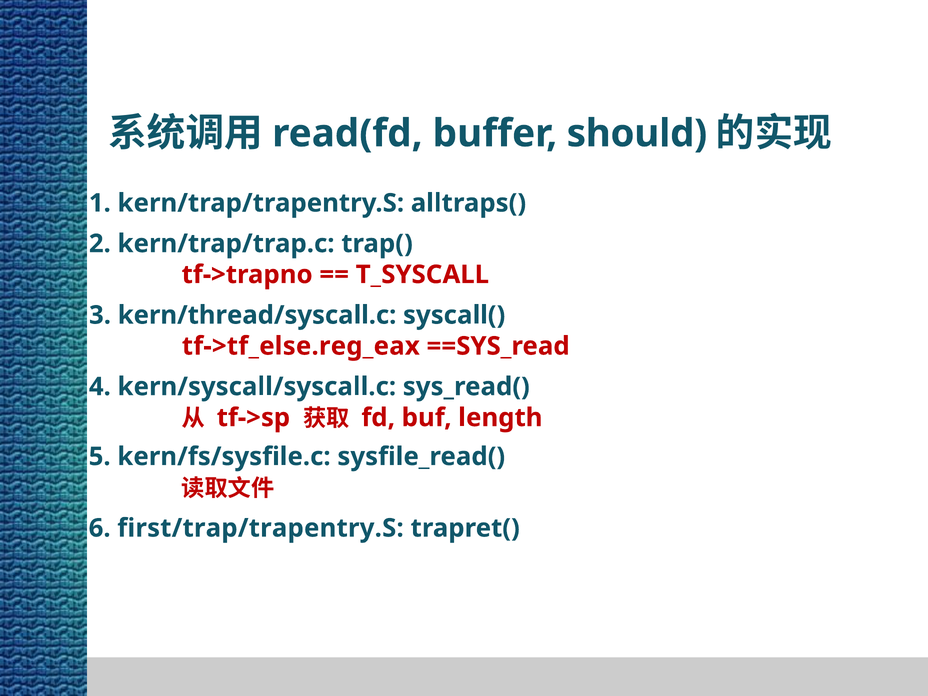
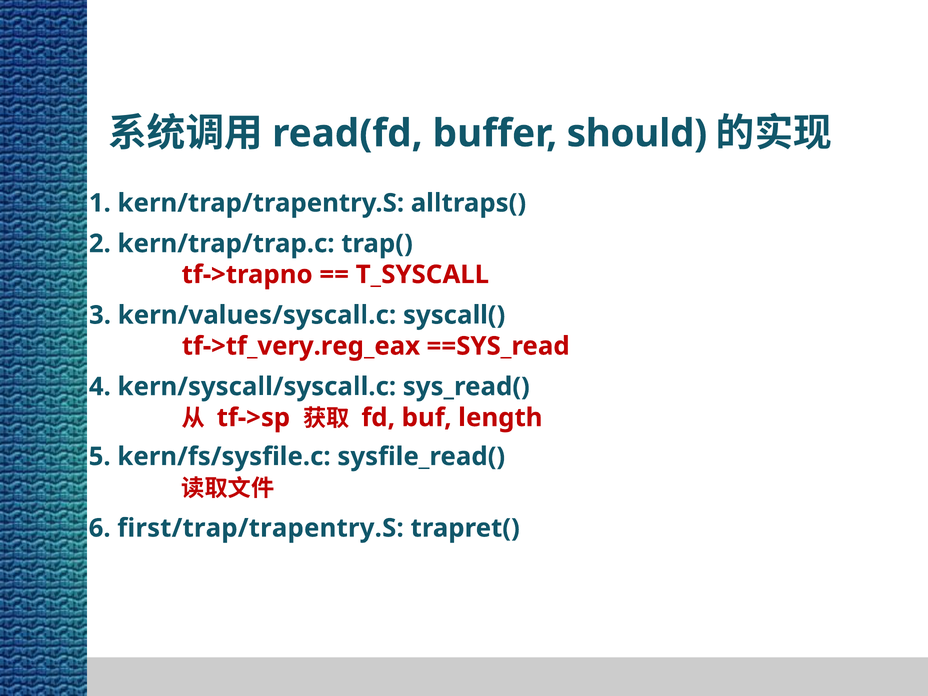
kern/thread/syscall.c: kern/thread/syscall.c -> kern/values/syscall.c
tf->tf_else.reg_eax: tf->tf_else.reg_eax -> tf->tf_very.reg_eax
